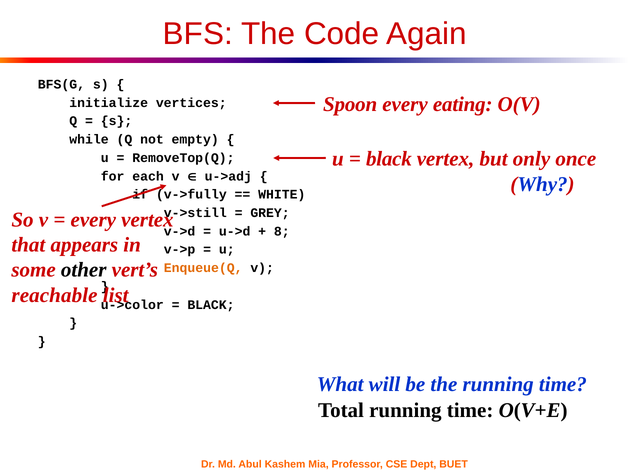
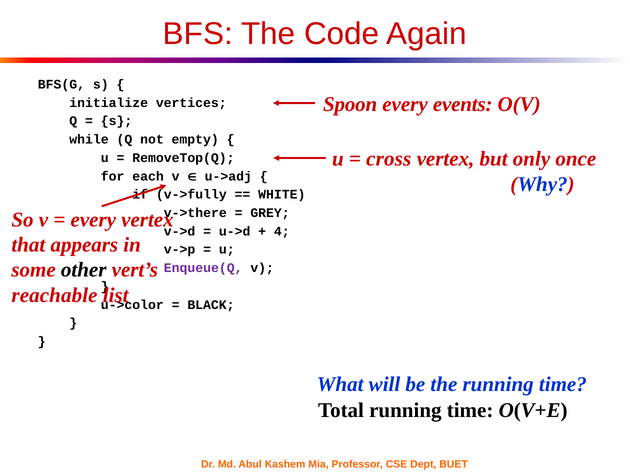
eating: eating -> events
black at (389, 159): black -> cross
v->still: v->still -> v->there
8: 8 -> 4
Enqueue(Q colour: orange -> purple
